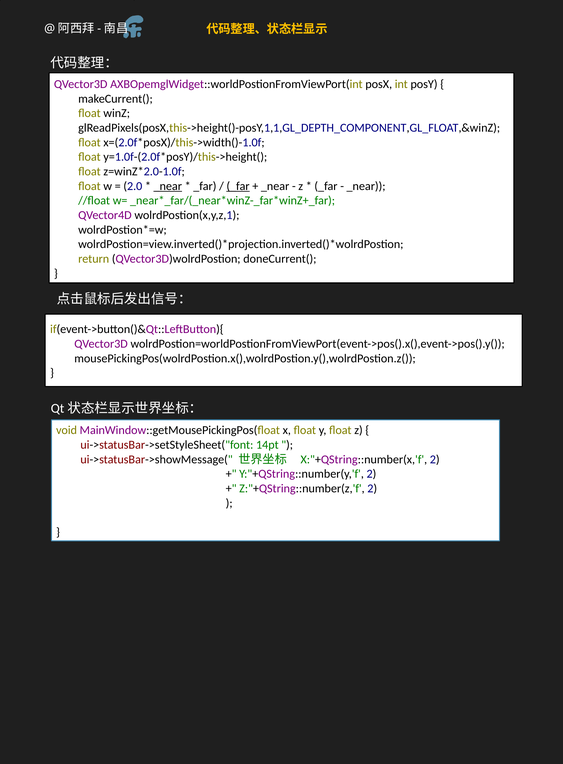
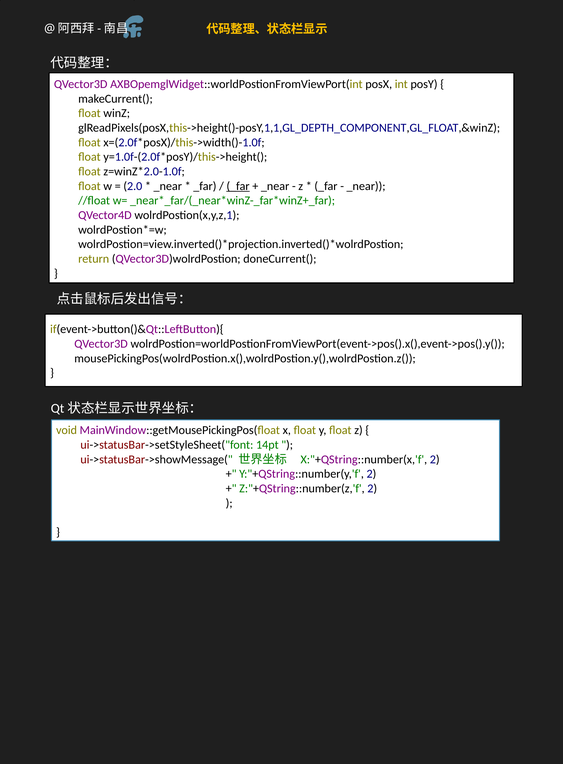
_near at (168, 186) underline: present -> none
